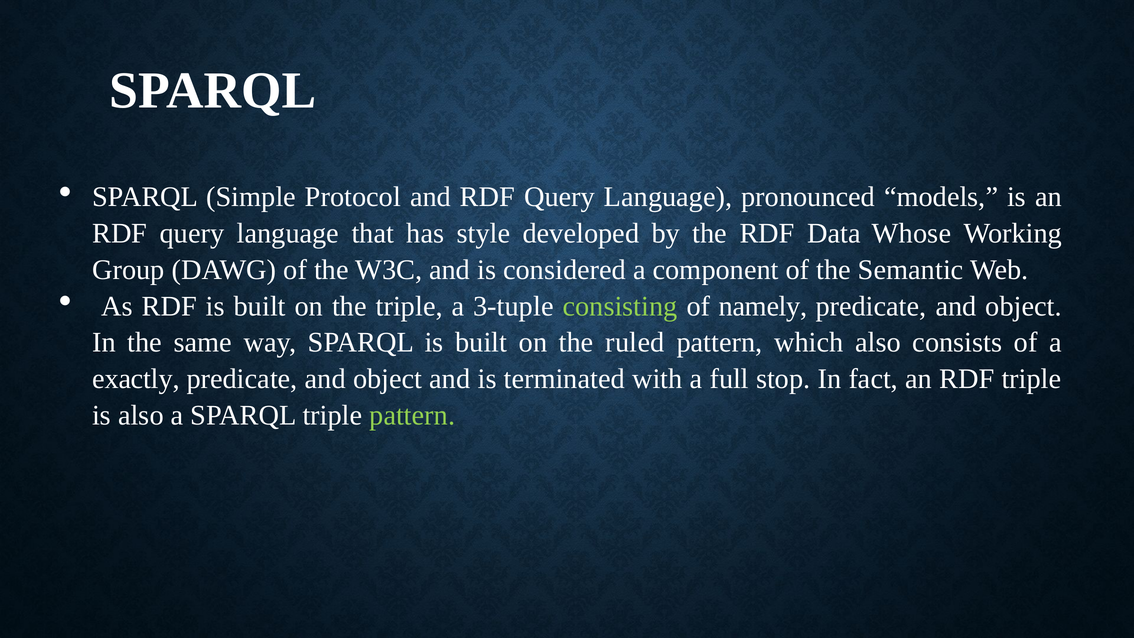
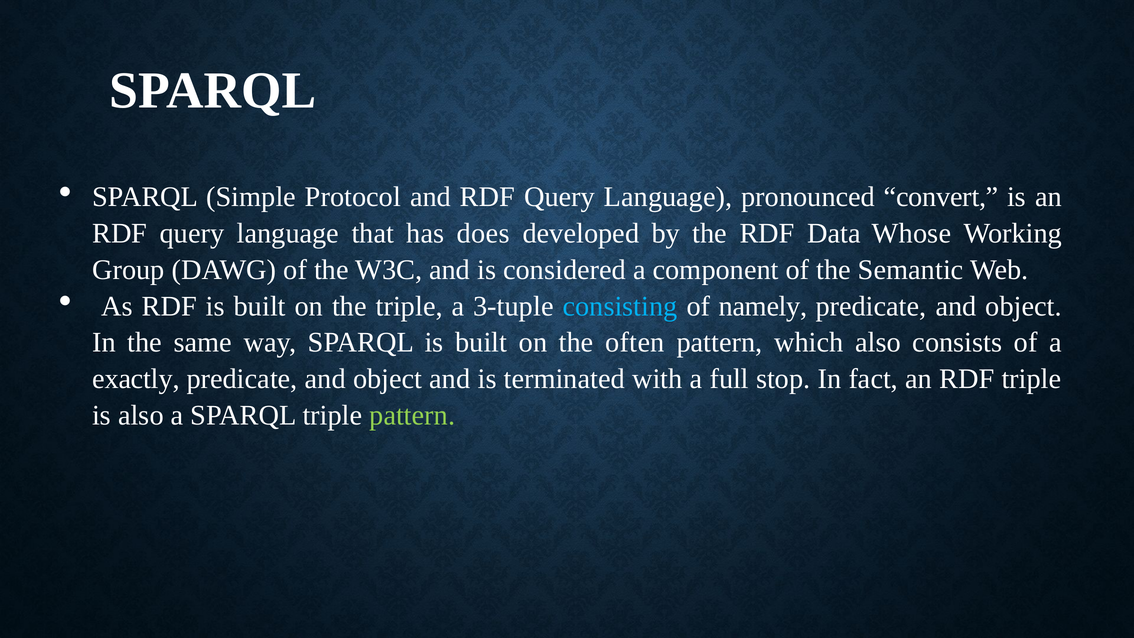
models: models -> convert
style: style -> does
consisting colour: light green -> light blue
ruled: ruled -> often
